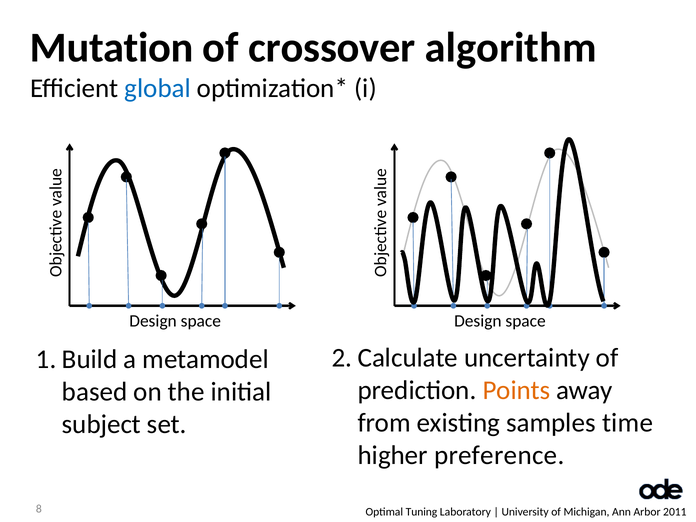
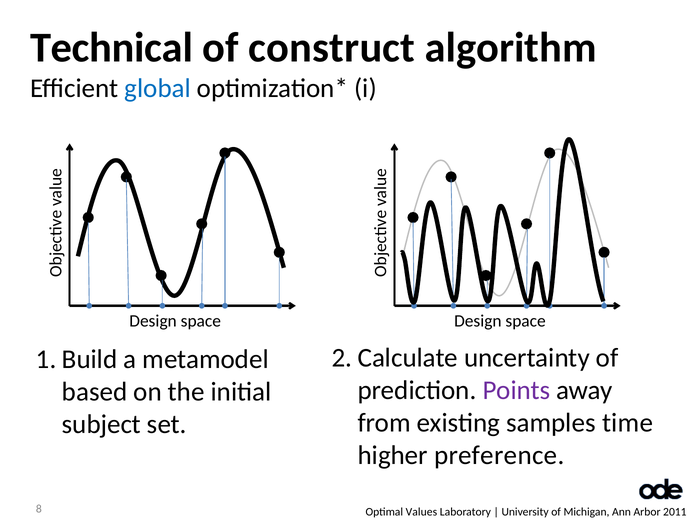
Mutation: Mutation -> Technical
crossover: crossover -> construct
Points colour: orange -> purple
Tuning: Tuning -> Values
